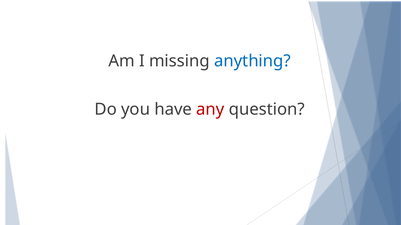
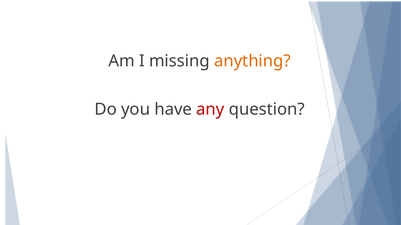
anything colour: blue -> orange
